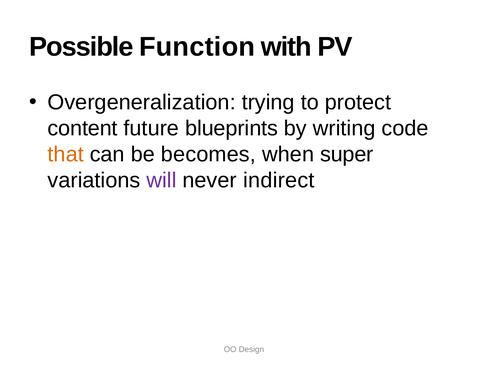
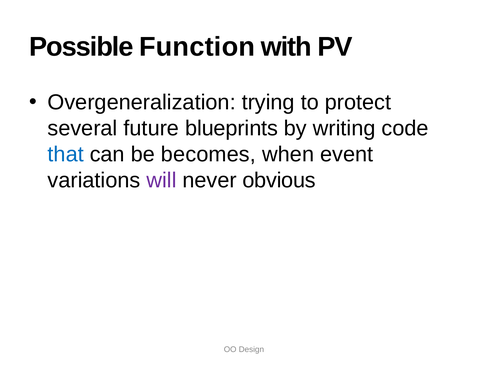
content: content -> several
that colour: orange -> blue
super: super -> event
indirect: indirect -> obvious
